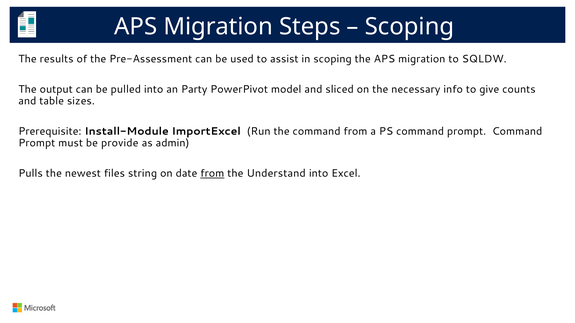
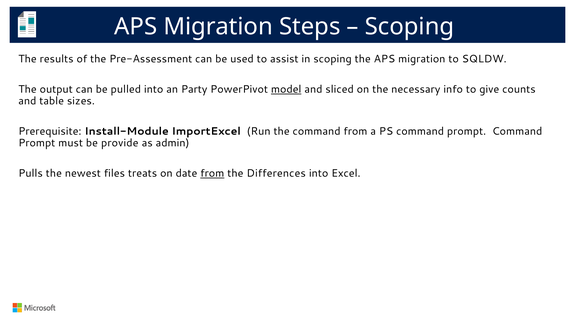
model underline: none -> present
string: string -> treats
Understand: Understand -> Differences
